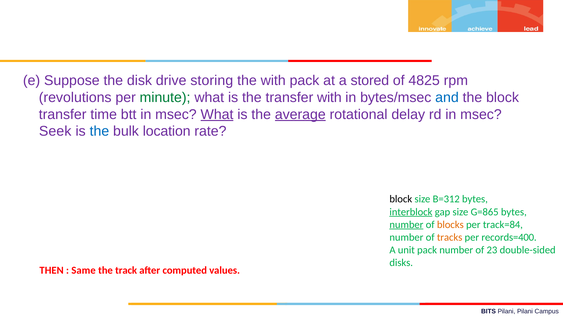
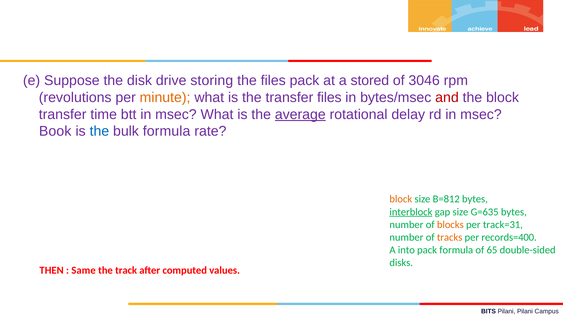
the with: with -> files
4825: 4825 -> 3046
minute colour: green -> orange
transfer with: with -> files
and colour: blue -> red
What at (217, 114) underline: present -> none
Seek: Seek -> Book
bulk location: location -> formula
block at (401, 199) colour: black -> orange
B=312: B=312 -> B=812
G=865: G=865 -> G=635
number at (406, 224) underline: present -> none
track=84: track=84 -> track=31
unit: unit -> into
pack number: number -> formula
23: 23 -> 65
